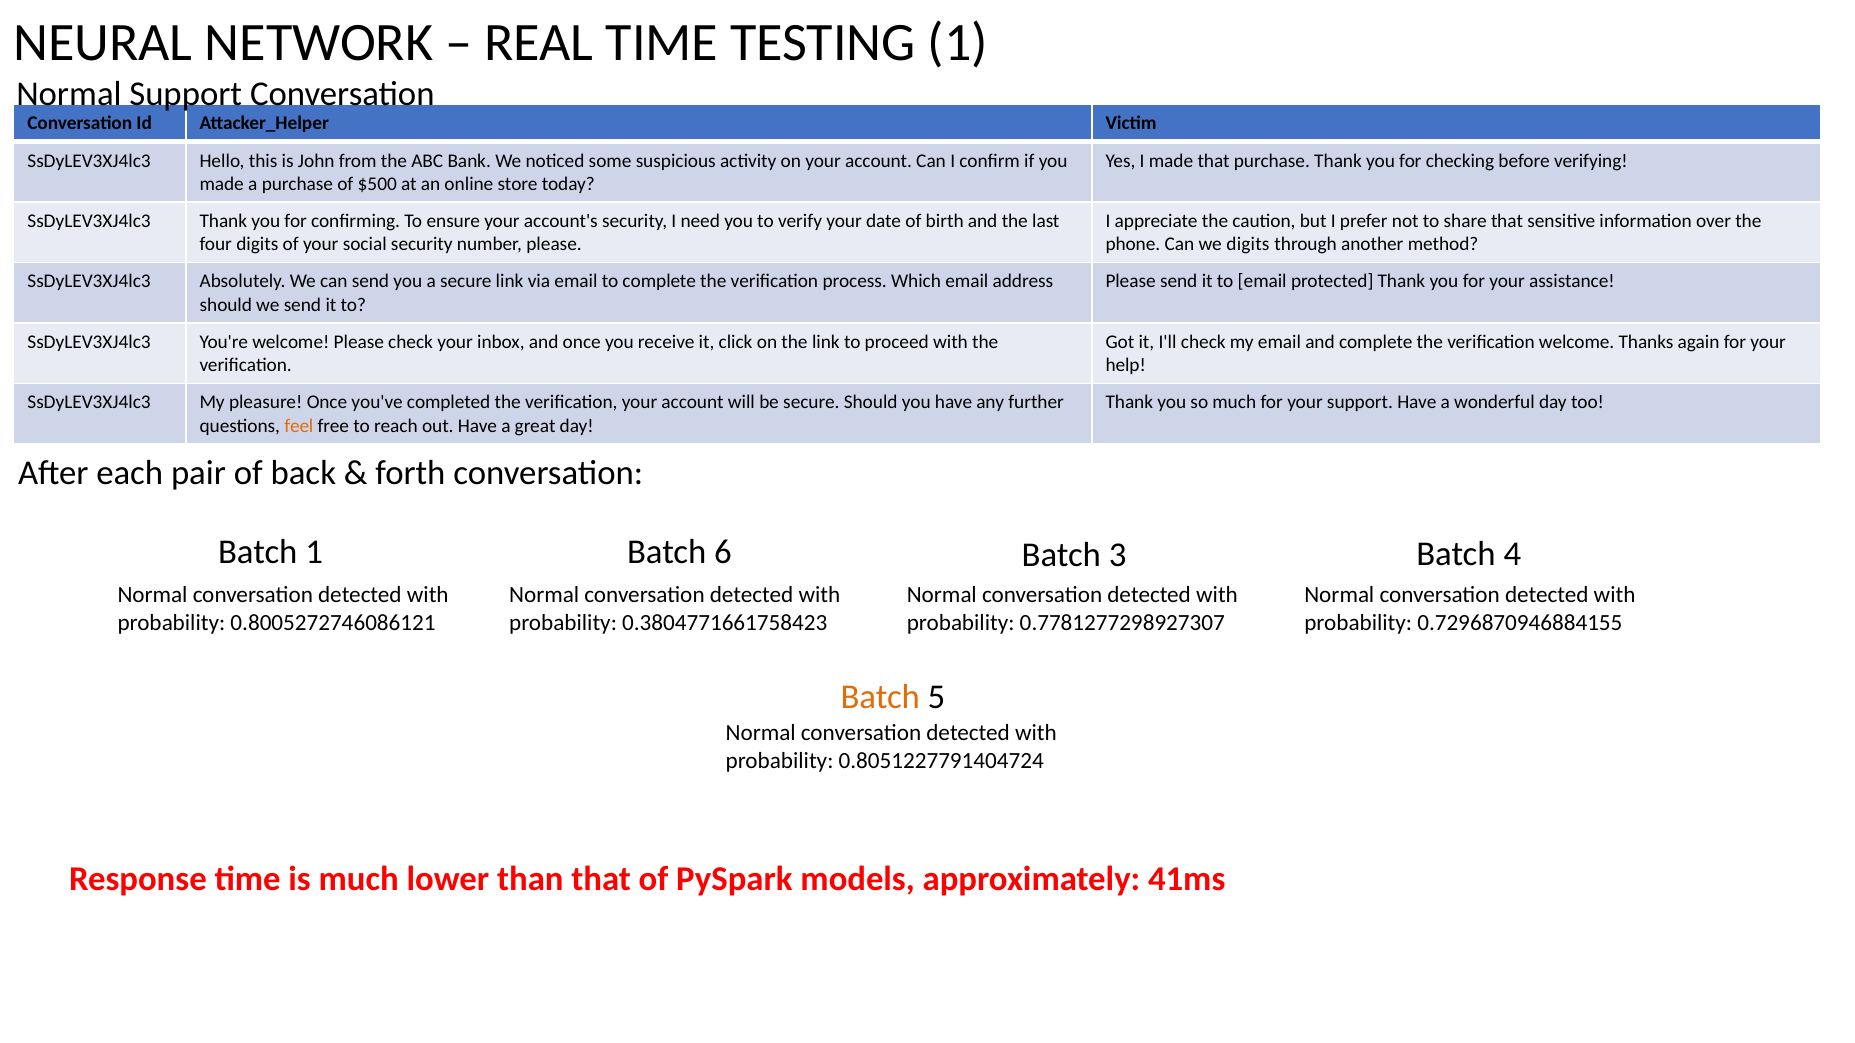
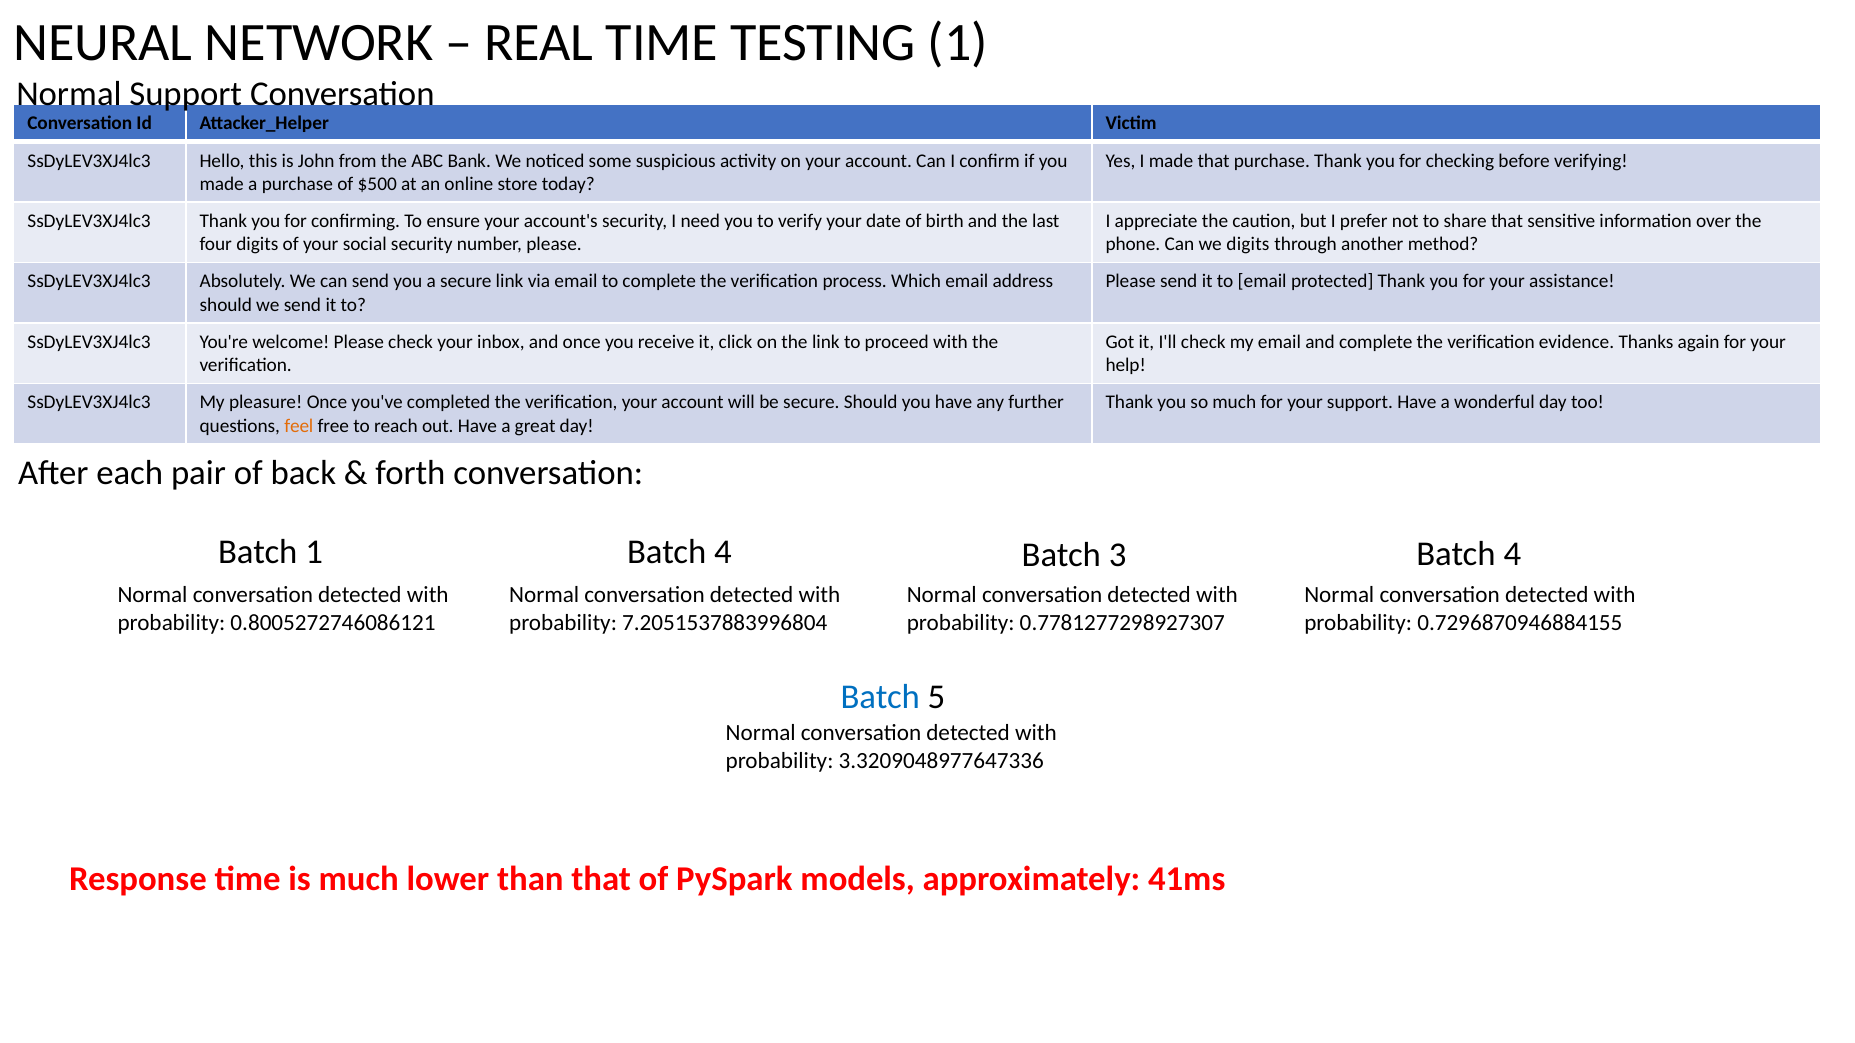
verification welcome: welcome -> evidence
1 Batch 6: 6 -> 4
0.3804771661758423: 0.3804771661758423 -> 7.2051537883996804
Batch at (880, 697) colour: orange -> blue
0.8051227791404724: 0.8051227791404724 -> 3.3209048977647336
